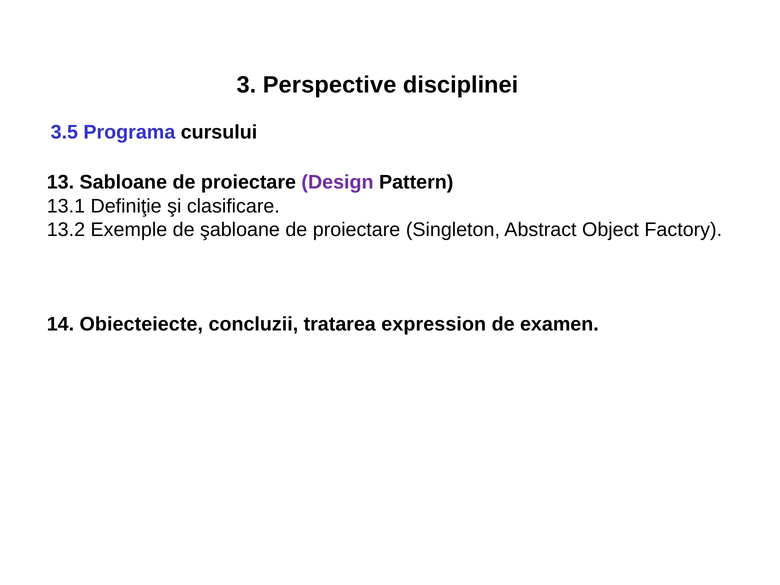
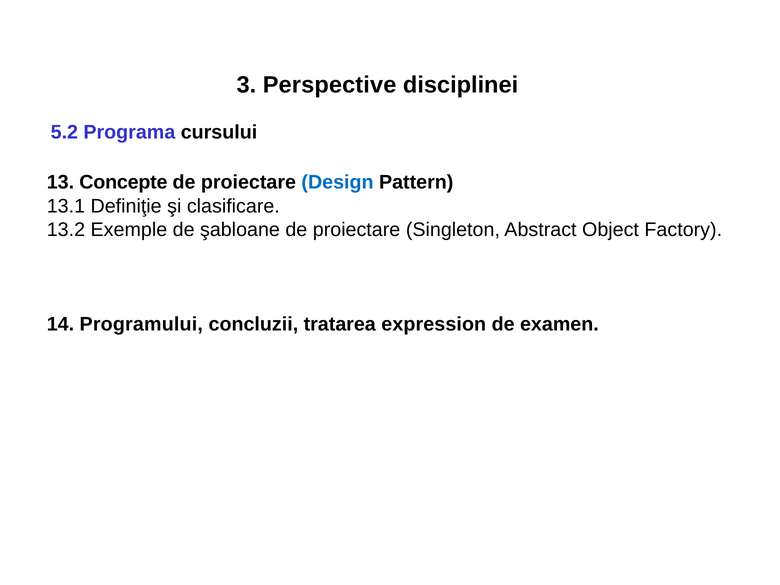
3.5: 3.5 -> 5.2
Sabloane: Sabloane -> Concepte
Design colour: purple -> blue
Obiecteiecte: Obiecteiecte -> Programului
